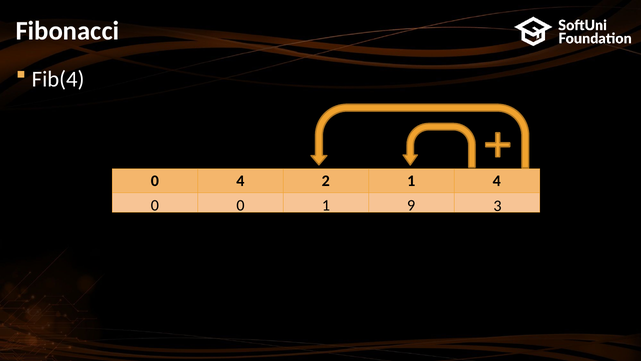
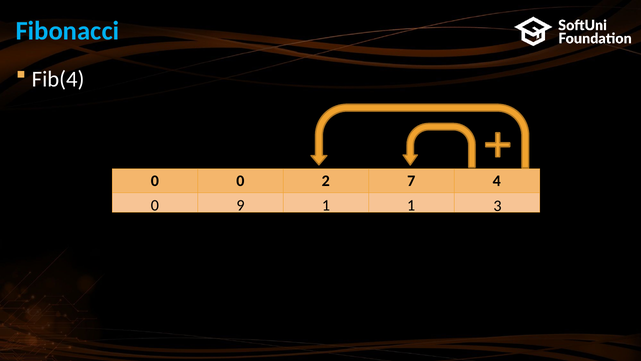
Fibonacci colour: white -> light blue
0 4: 4 -> 0
2 1: 1 -> 7
0 0: 0 -> 9
1 9: 9 -> 1
